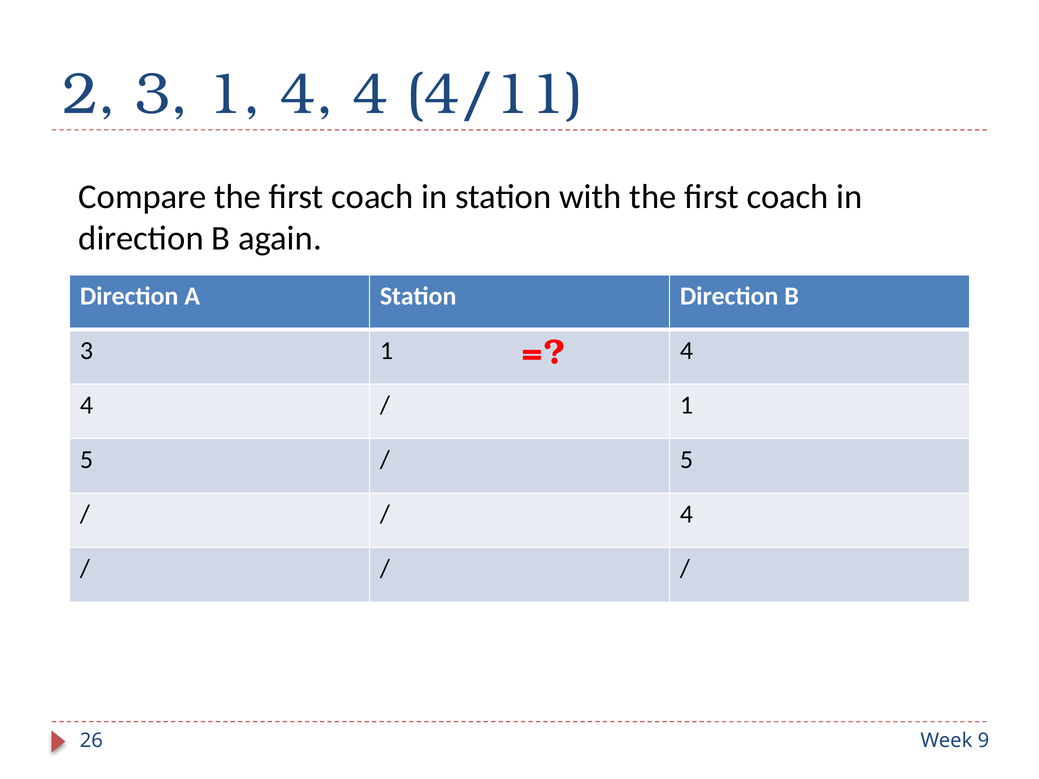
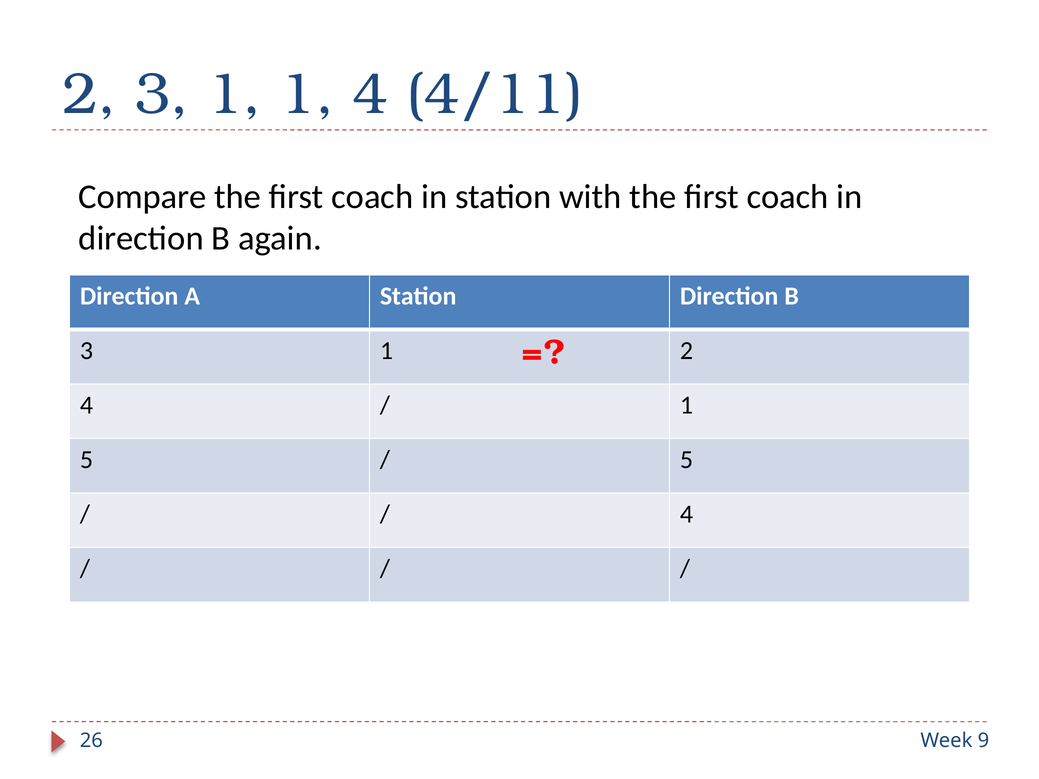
2 3 1 4: 4 -> 1
4 at (686, 351): 4 -> 2
